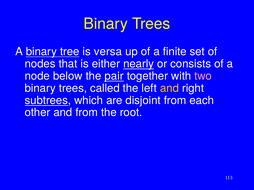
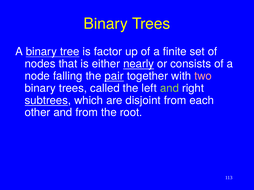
versa: versa -> factor
below: below -> falling
and at (169, 88) colour: yellow -> light green
